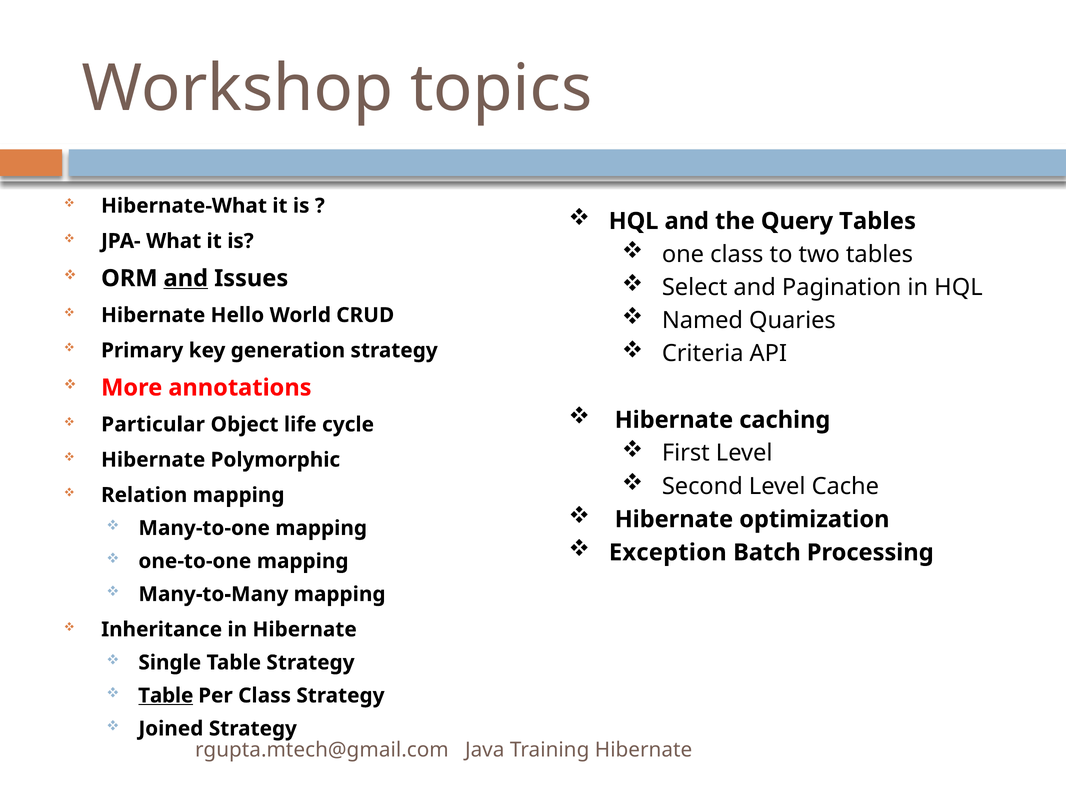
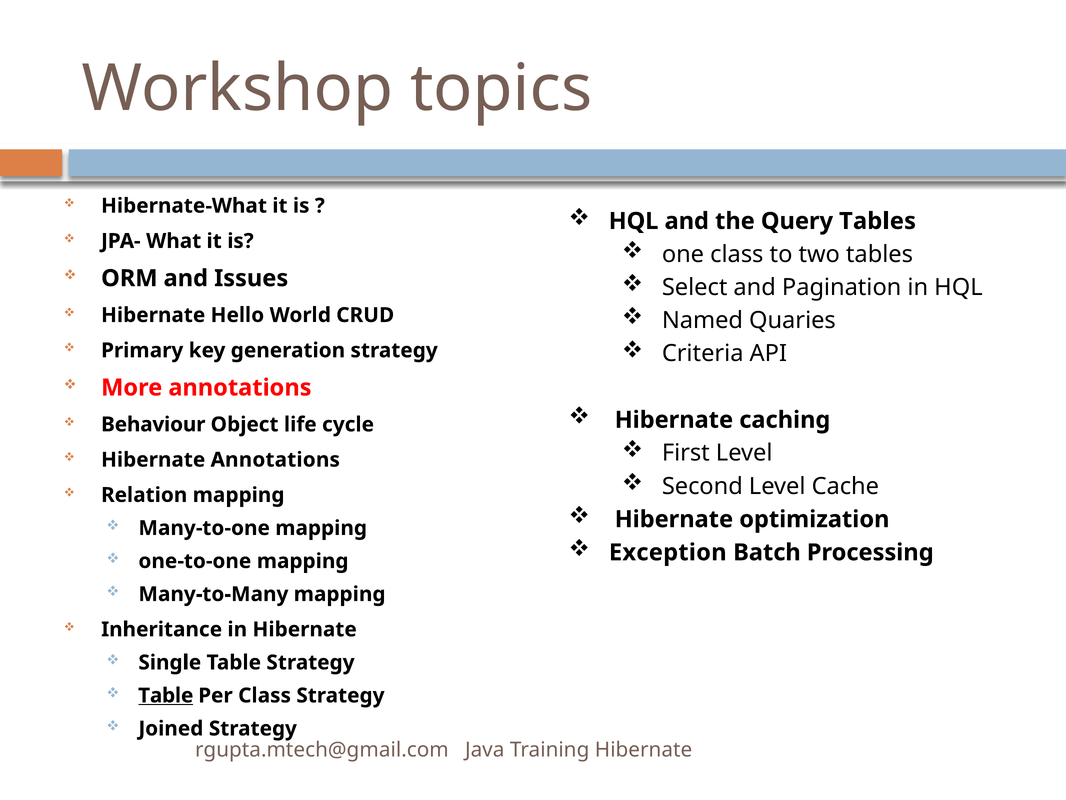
and at (186, 278) underline: present -> none
Particular: Particular -> Behaviour
Hibernate Polymorphic: Polymorphic -> Annotations
